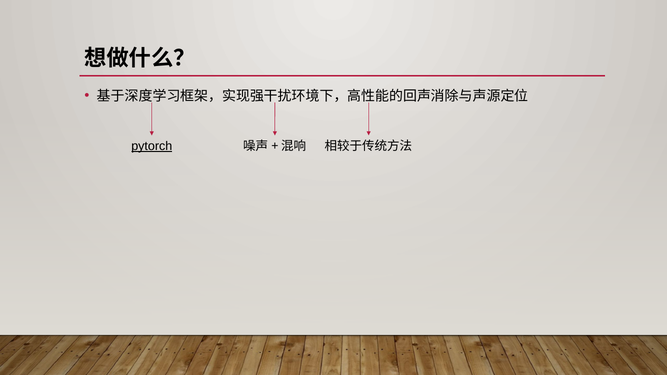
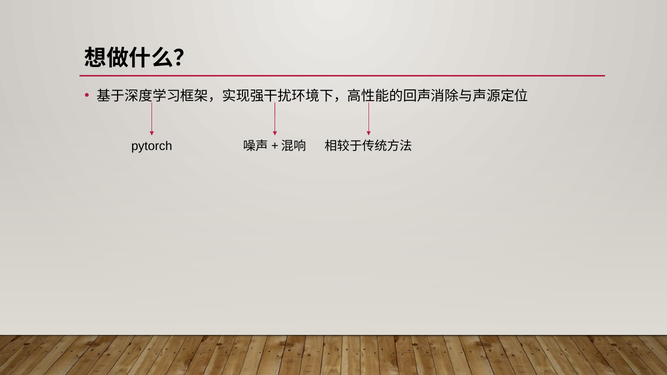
pytorch underline: present -> none
